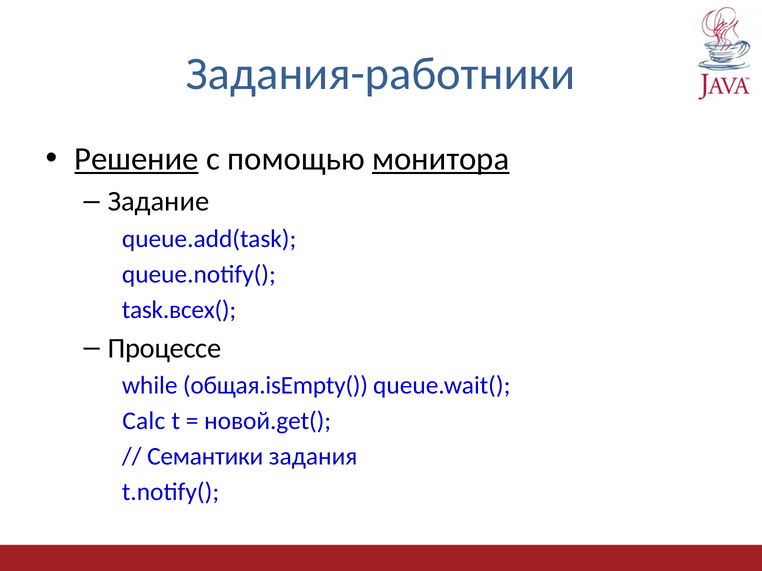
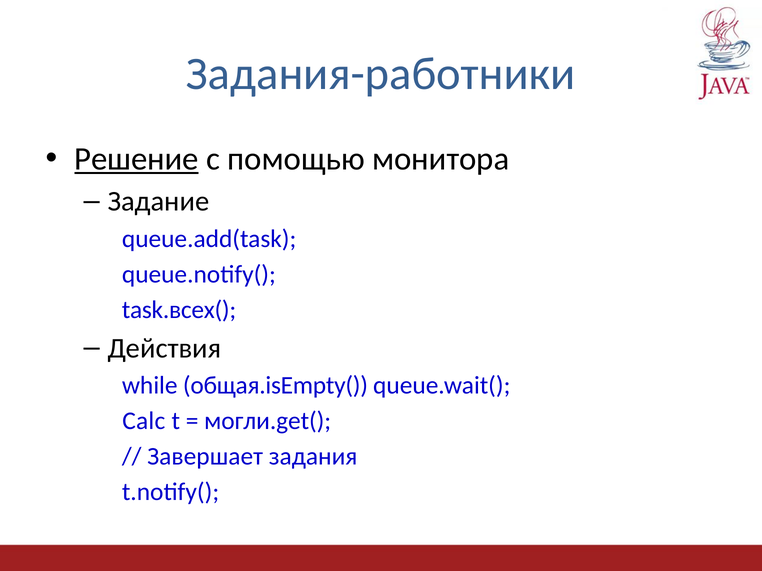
монитора underline: present -> none
Процессе: Процессе -> Действия
новой.get(: новой.get( -> могли.get(
Семантики: Семантики -> Завершает
